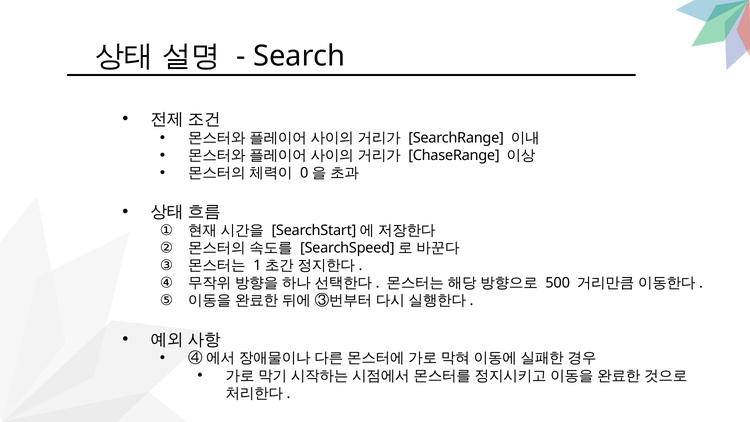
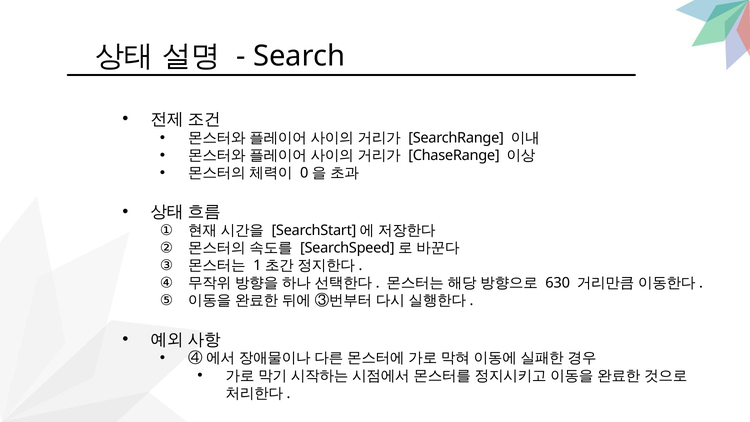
500: 500 -> 630
